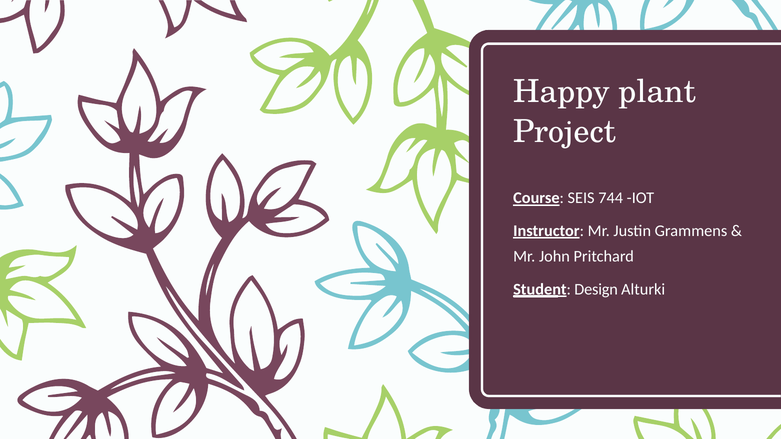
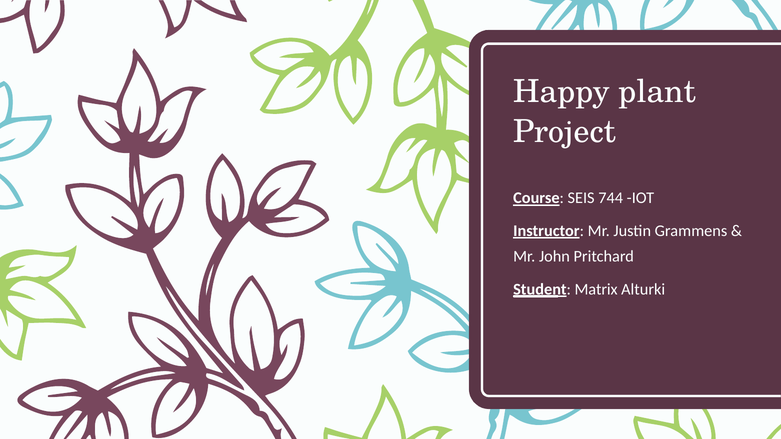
Design: Design -> Matrix
